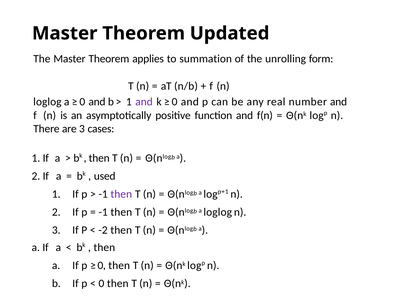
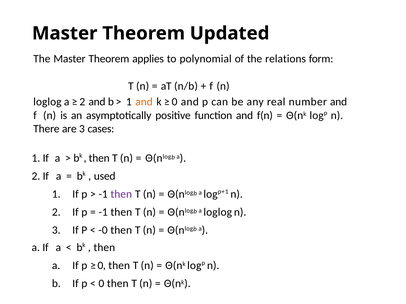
summation: summation -> polynomial
unrolling: unrolling -> relations
0 at (82, 102): 0 -> 2
and at (144, 102) colour: purple -> orange
-2: -2 -> -0
